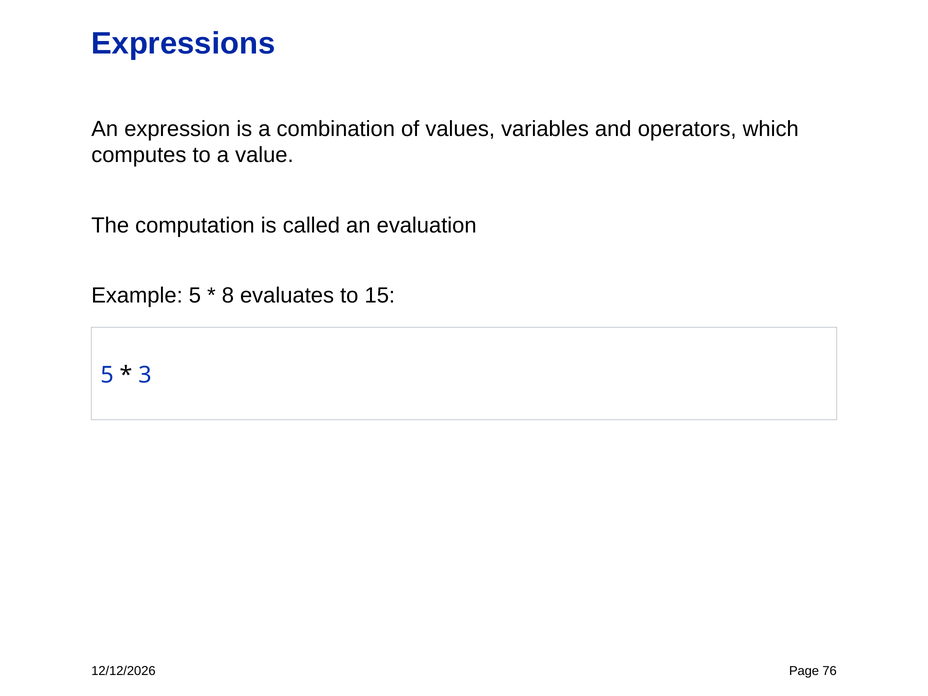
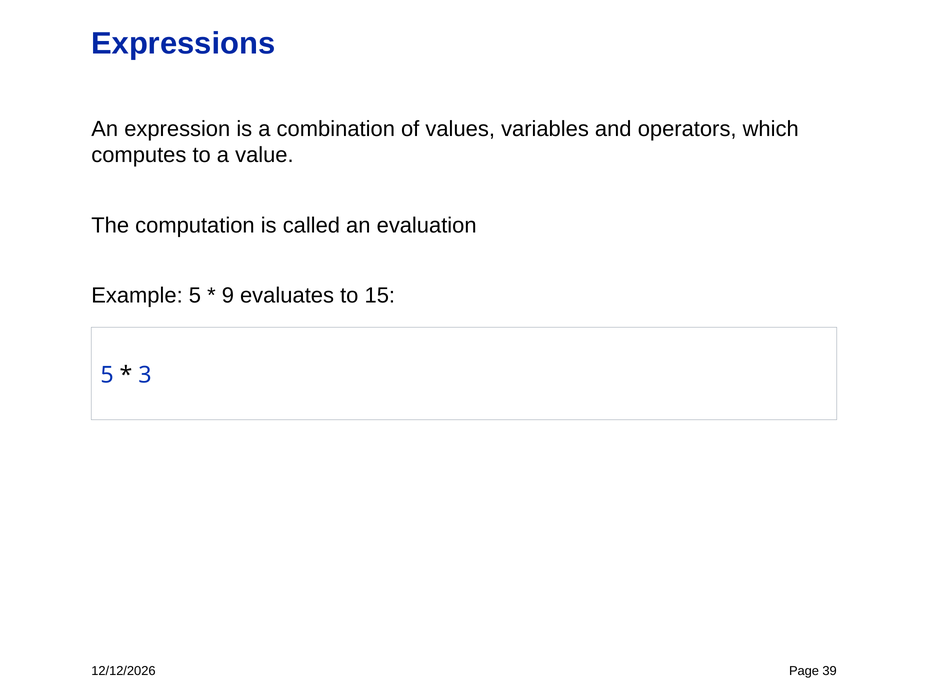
8: 8 -> 9
76: 76 -> 39
